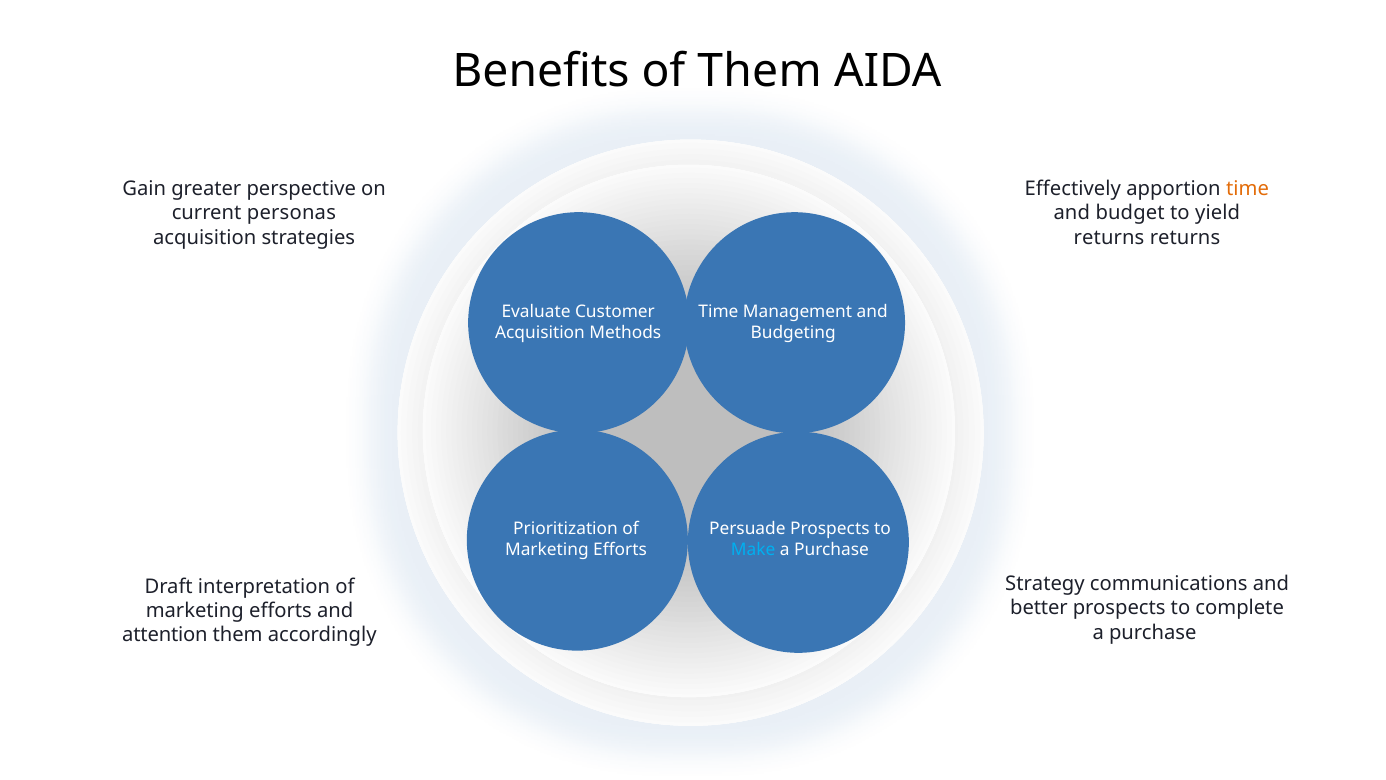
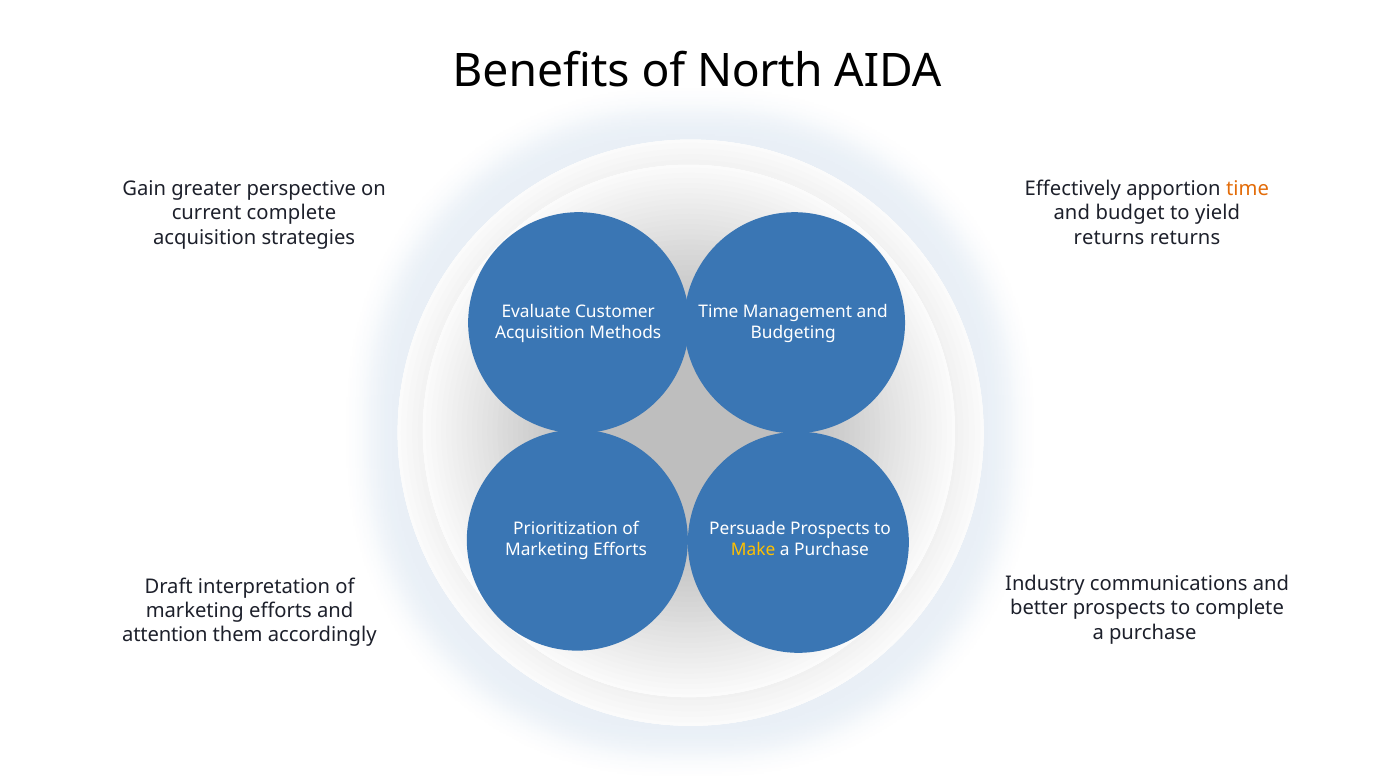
of Them: Them -> North
current personas: personas -> complete
Make colour: light blue -> yellow
Strategy: Strategy -> Industry
